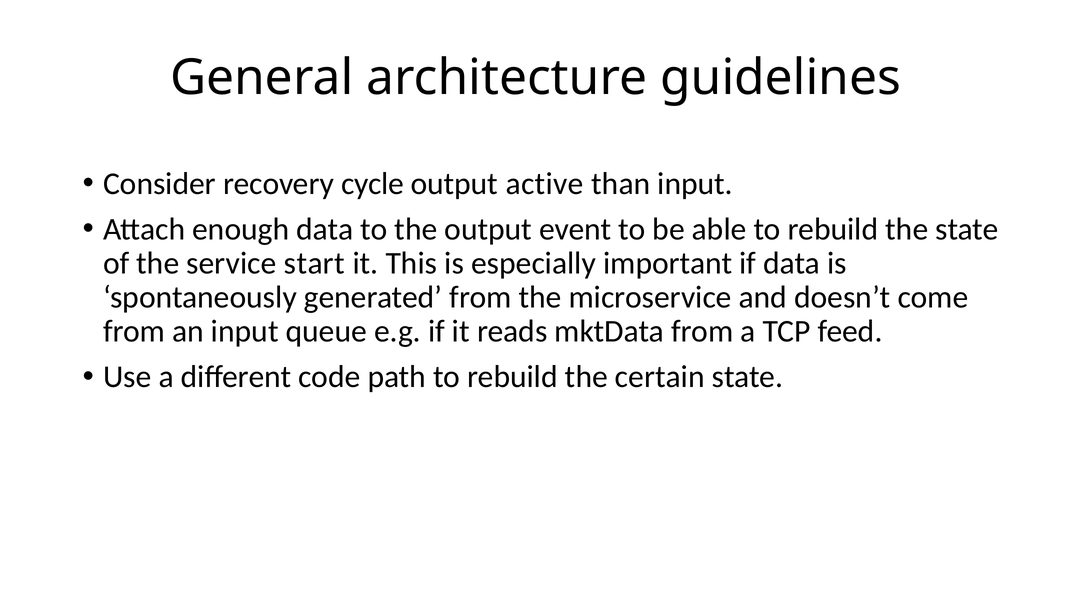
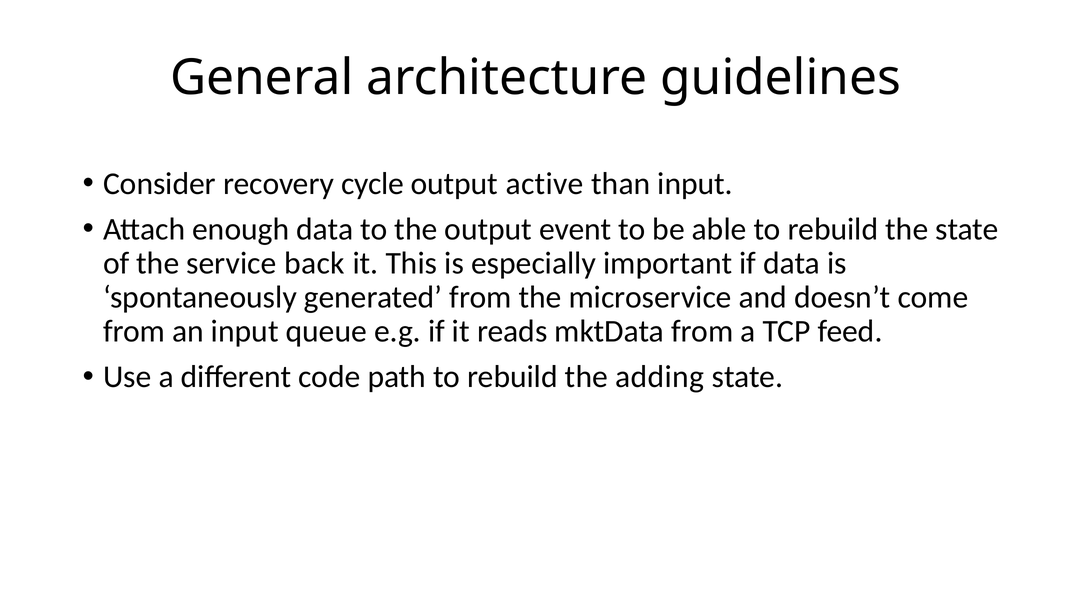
start: start -> back
certain: certain -> adding
